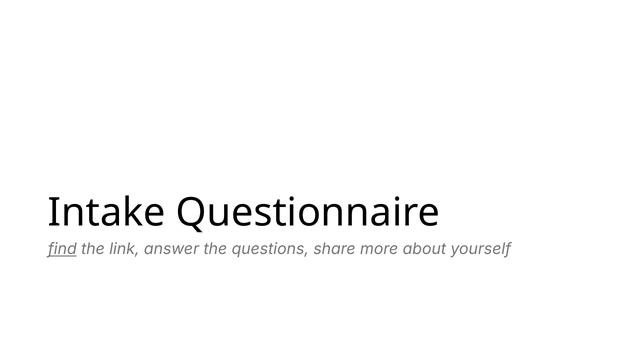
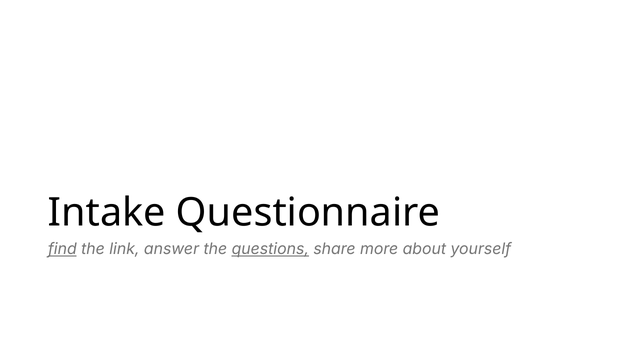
questions underline: none -> present
